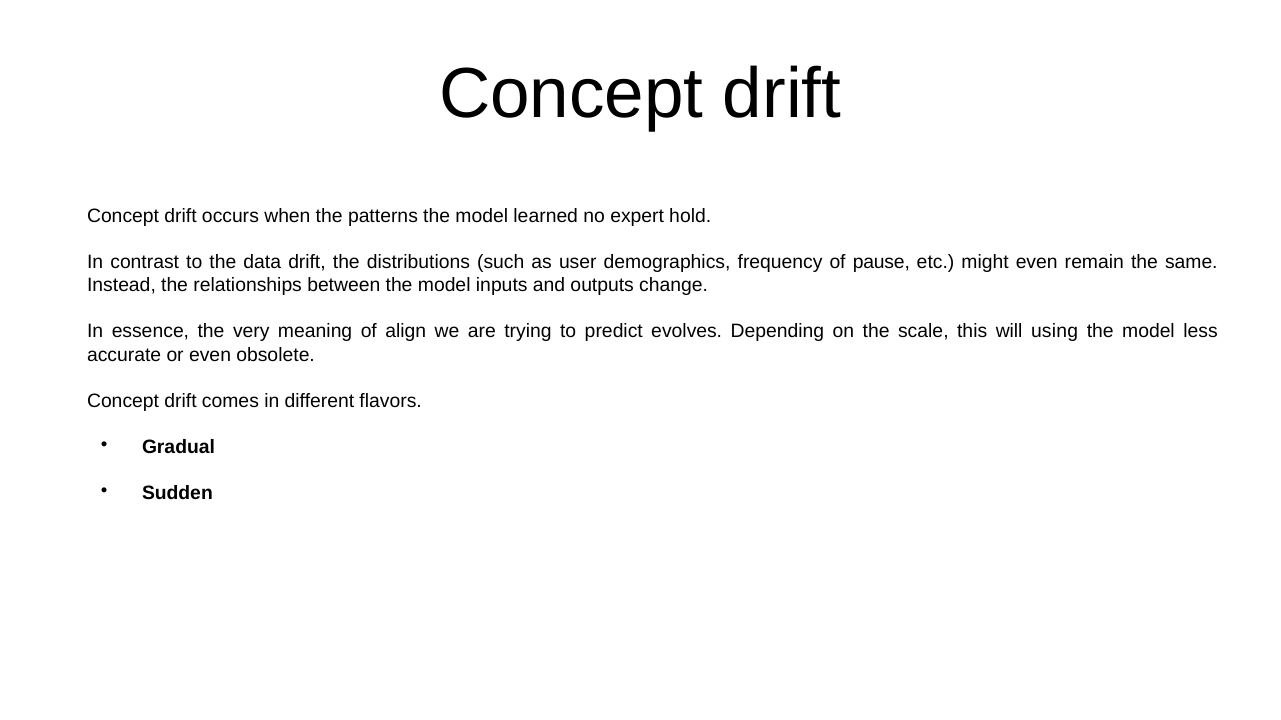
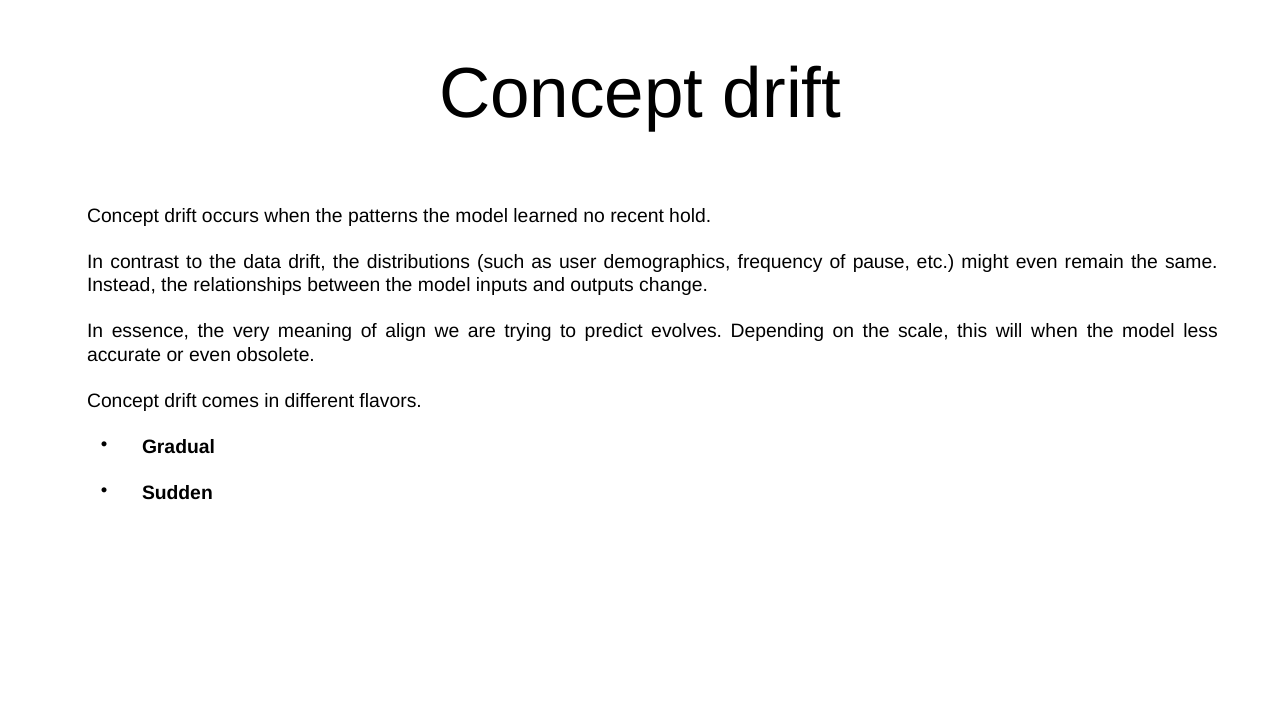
expert: expert -> recent
will using: using -> when
